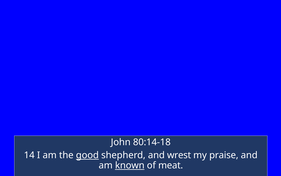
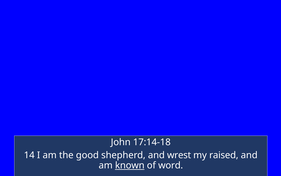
80:14-18: 80:14-18 -> 17:14-18
good underline: present -> none
praise: praise -> raised
meat: meat -> word
